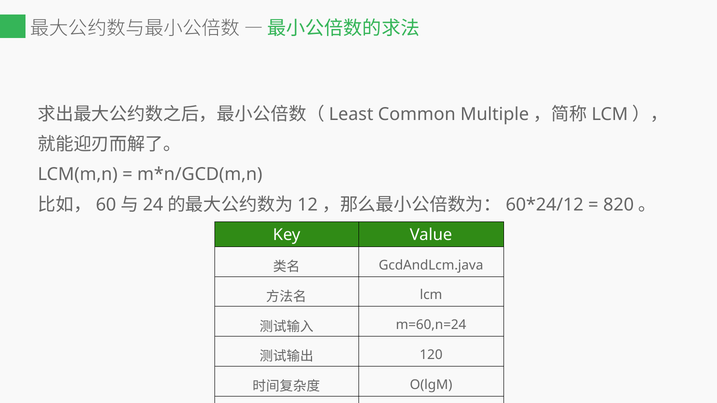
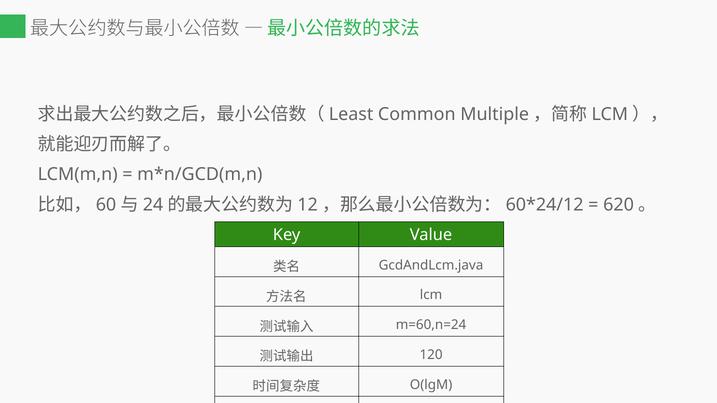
820: 820 -> 620
